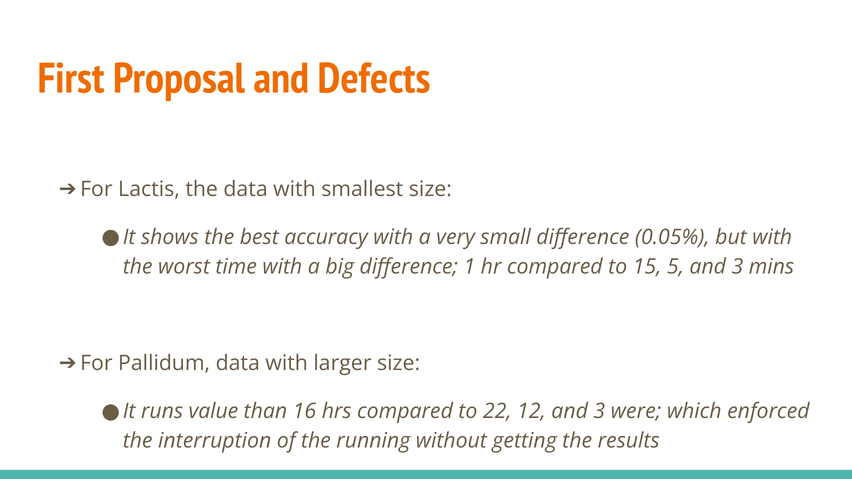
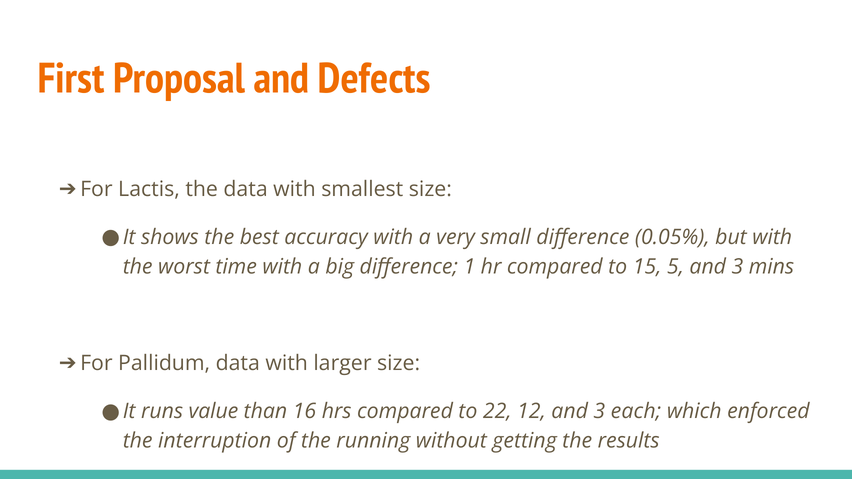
were: were -> each
